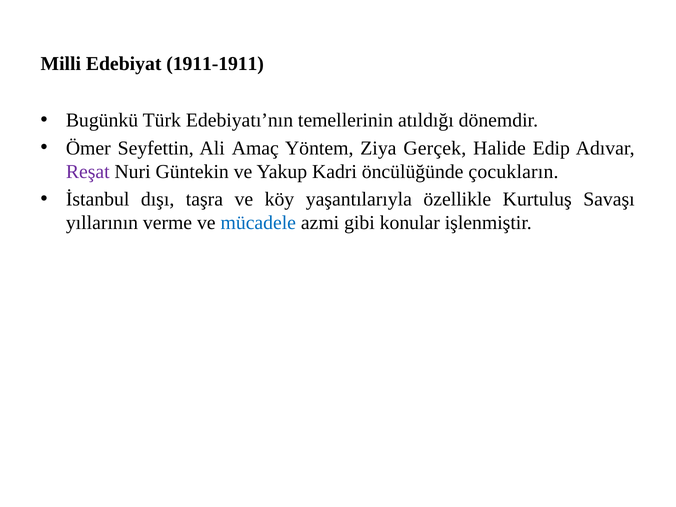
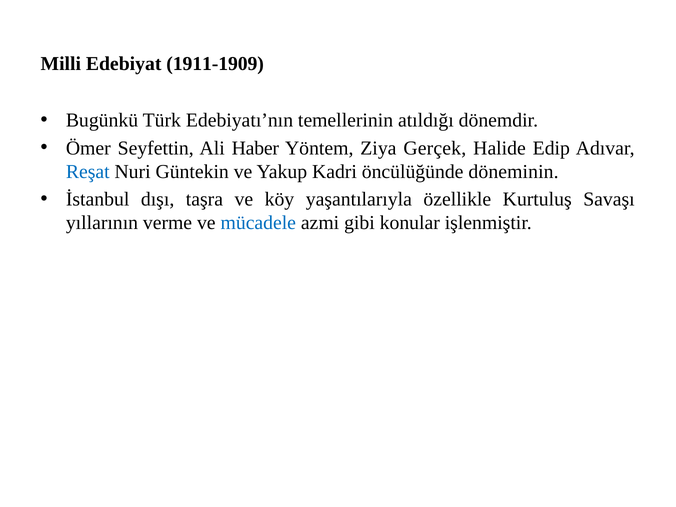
1911-1911: 1911-1911 -> 1911-1909
Amaç: Amaç -> Haber
Reşat colour: purple -> blue
çocukların: çocukların -> döneminin
